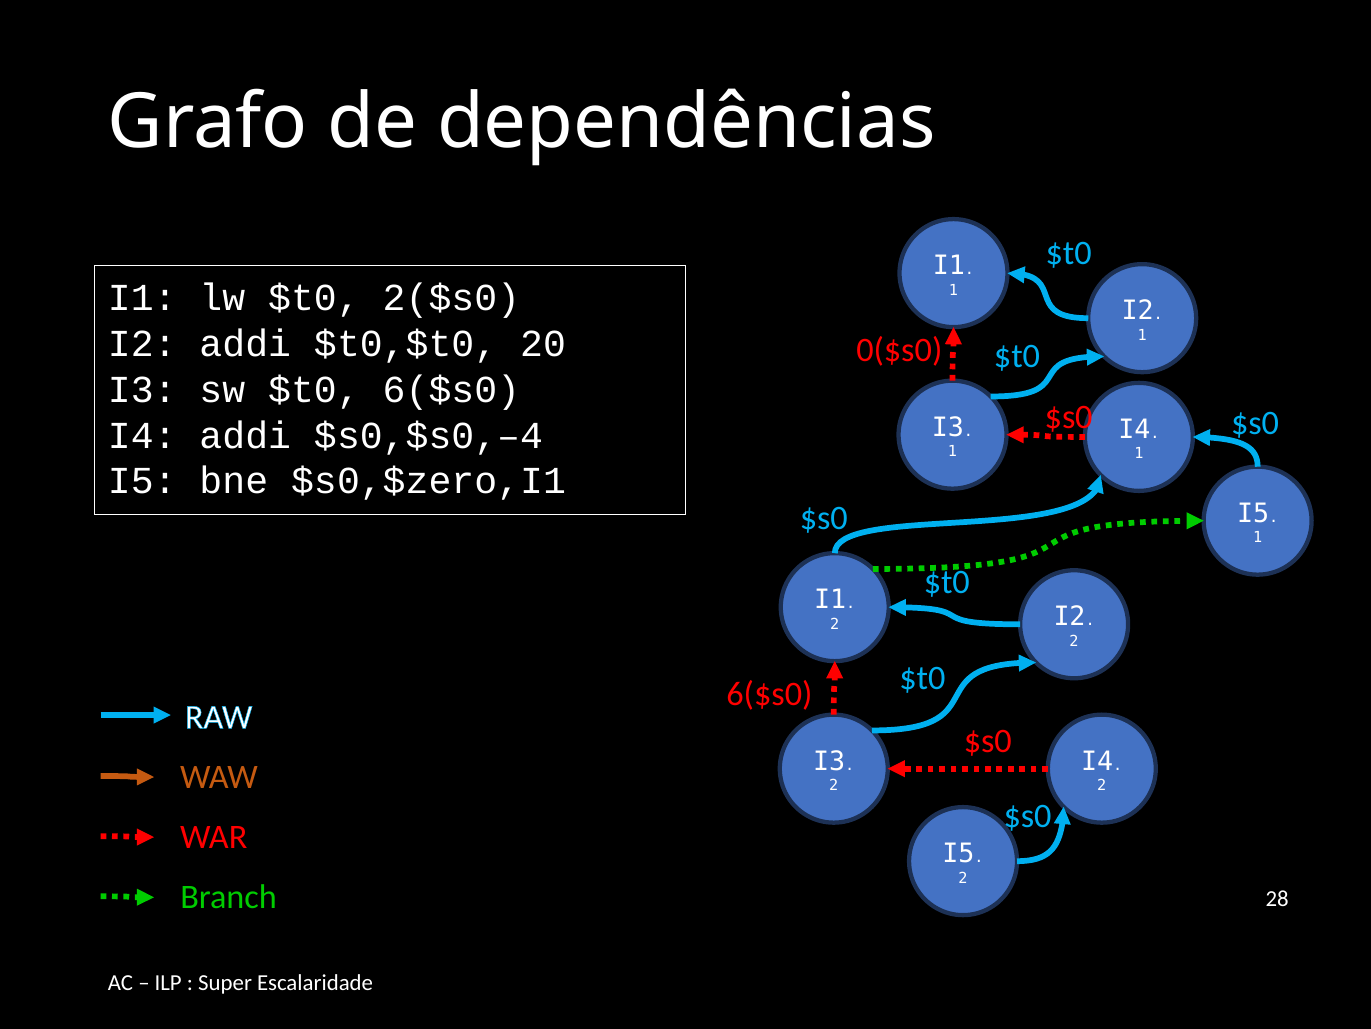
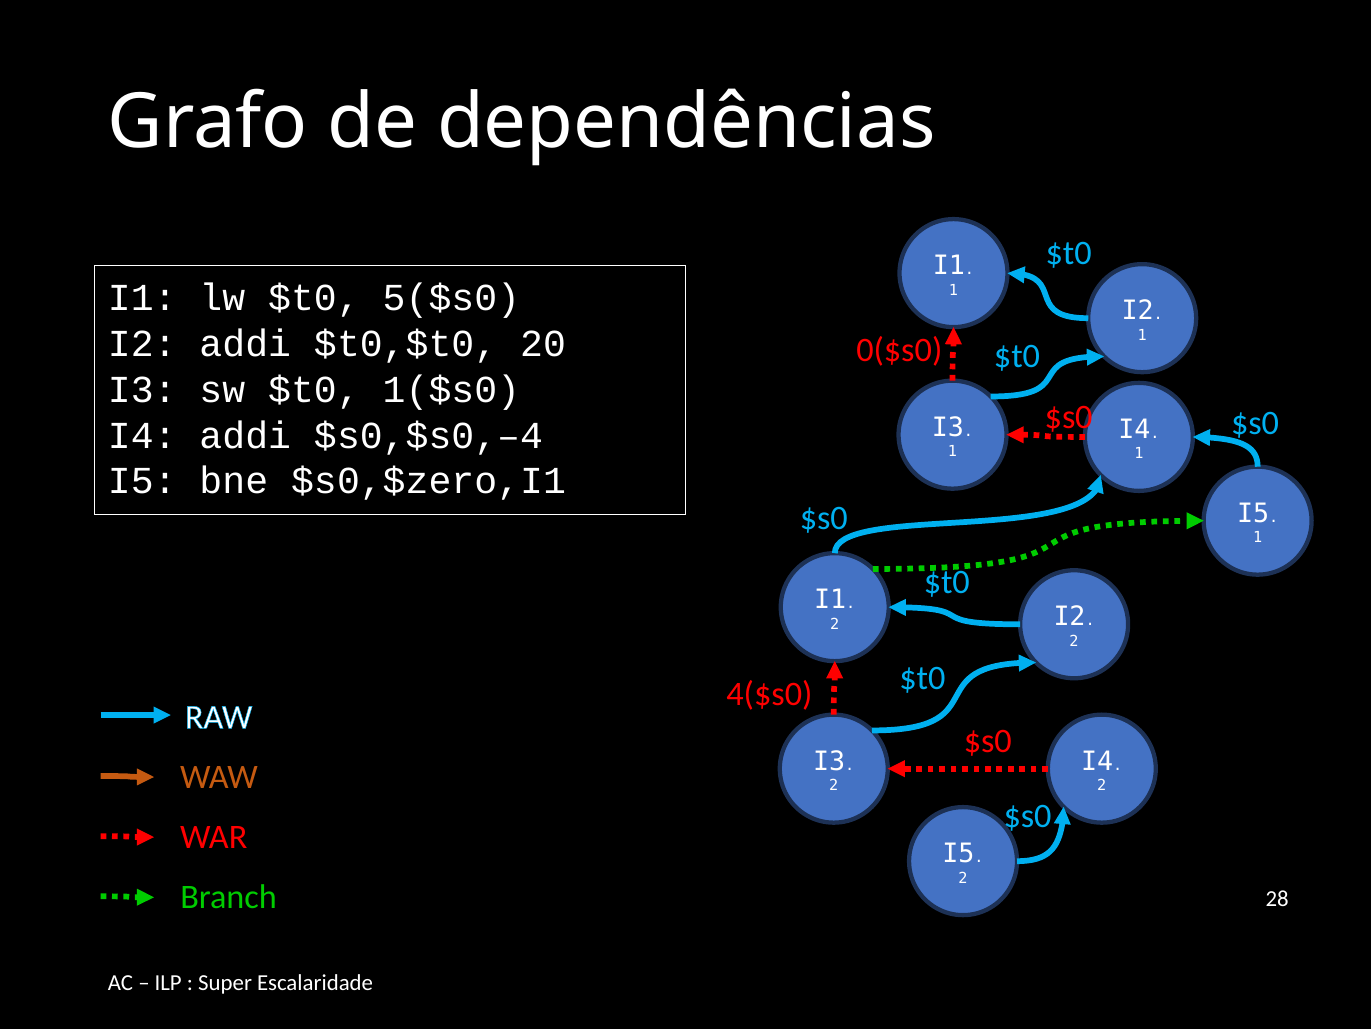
2($s0: 2($s0 -> 5($s0
$t0 6($s0: 6($s0 -> 1($s0
6($s0 at (769, 693): 6($s0 -> 4($s0
